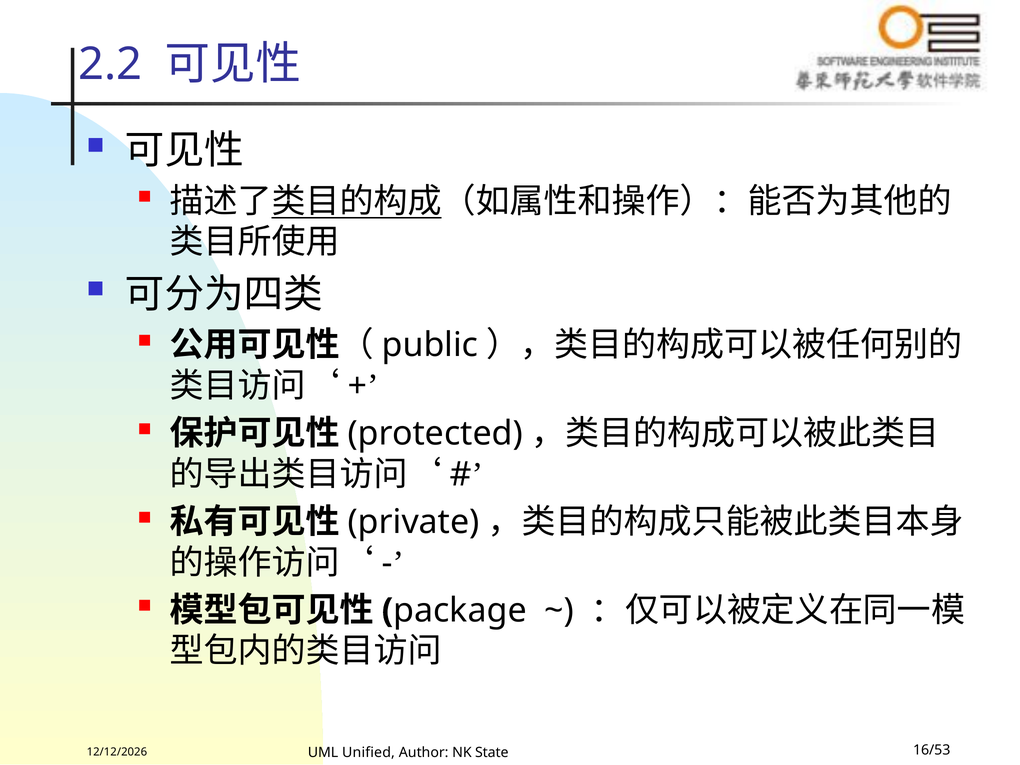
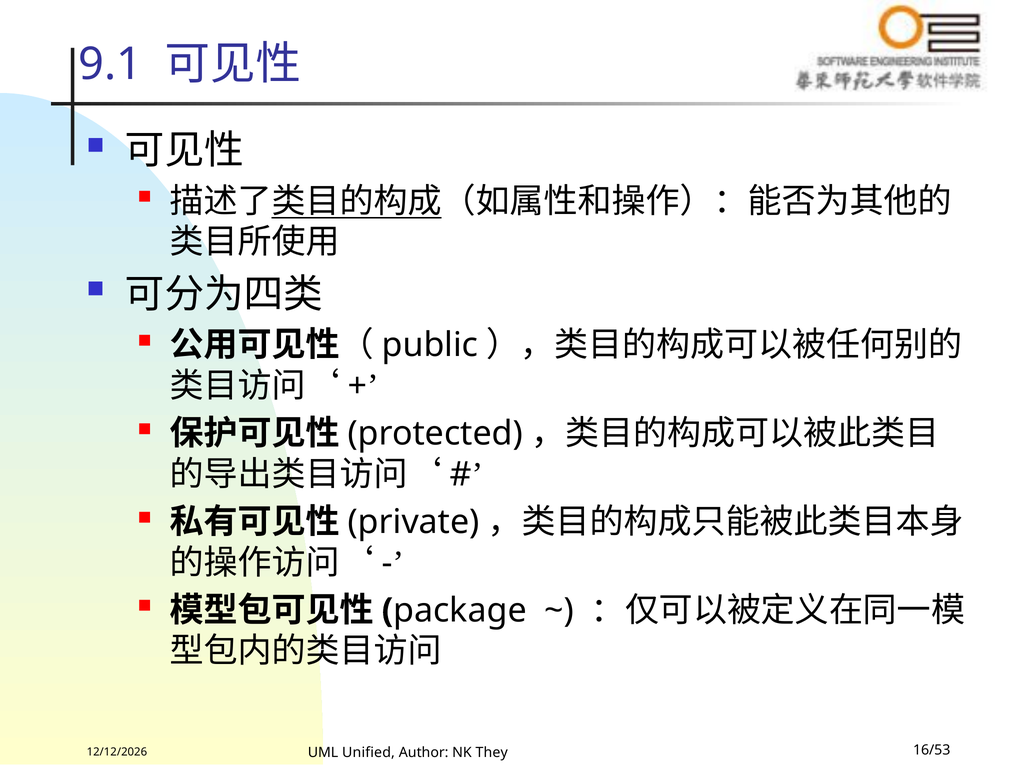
2.2: 2.2 -> 9.1
State: State -> They
